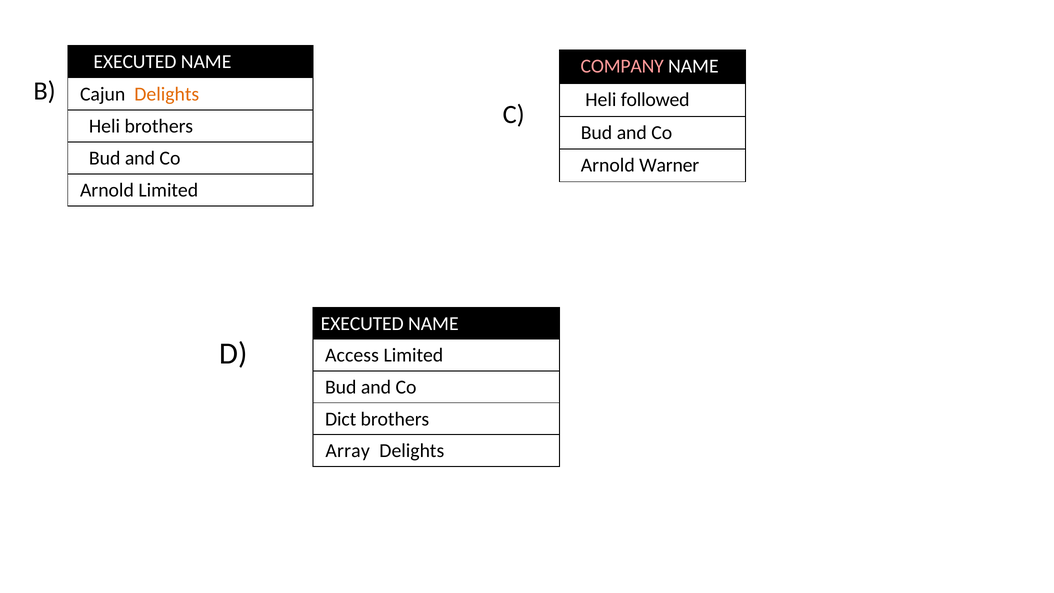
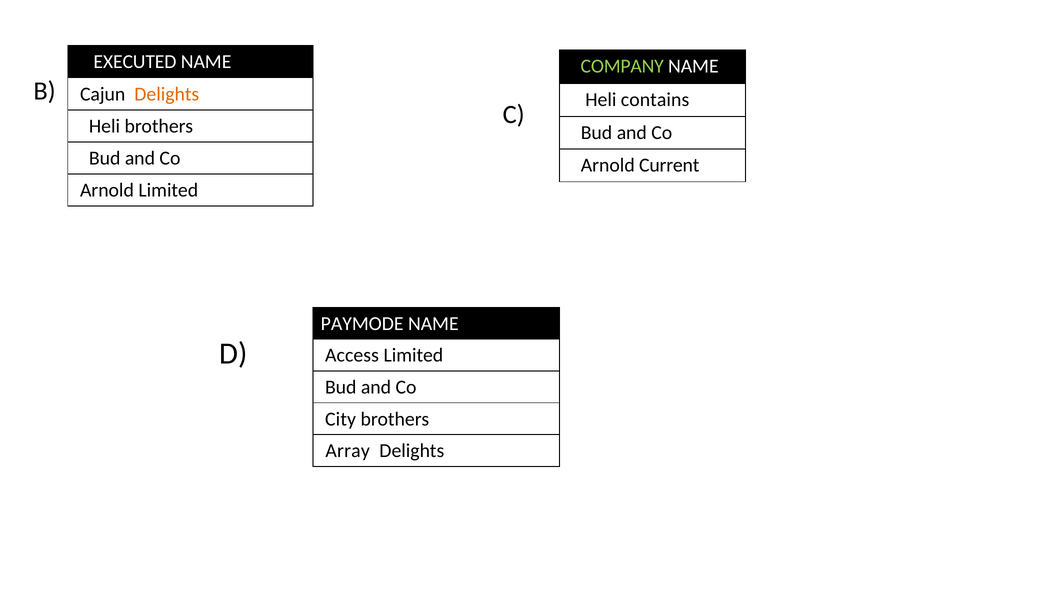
COMPANY colour: pink -> light green
followed: followed -> contains
Warner: Warner -> Current
EXECUTED at (362, 323): EXECUTED -> PAYMODE
Dict: Dict -> City
